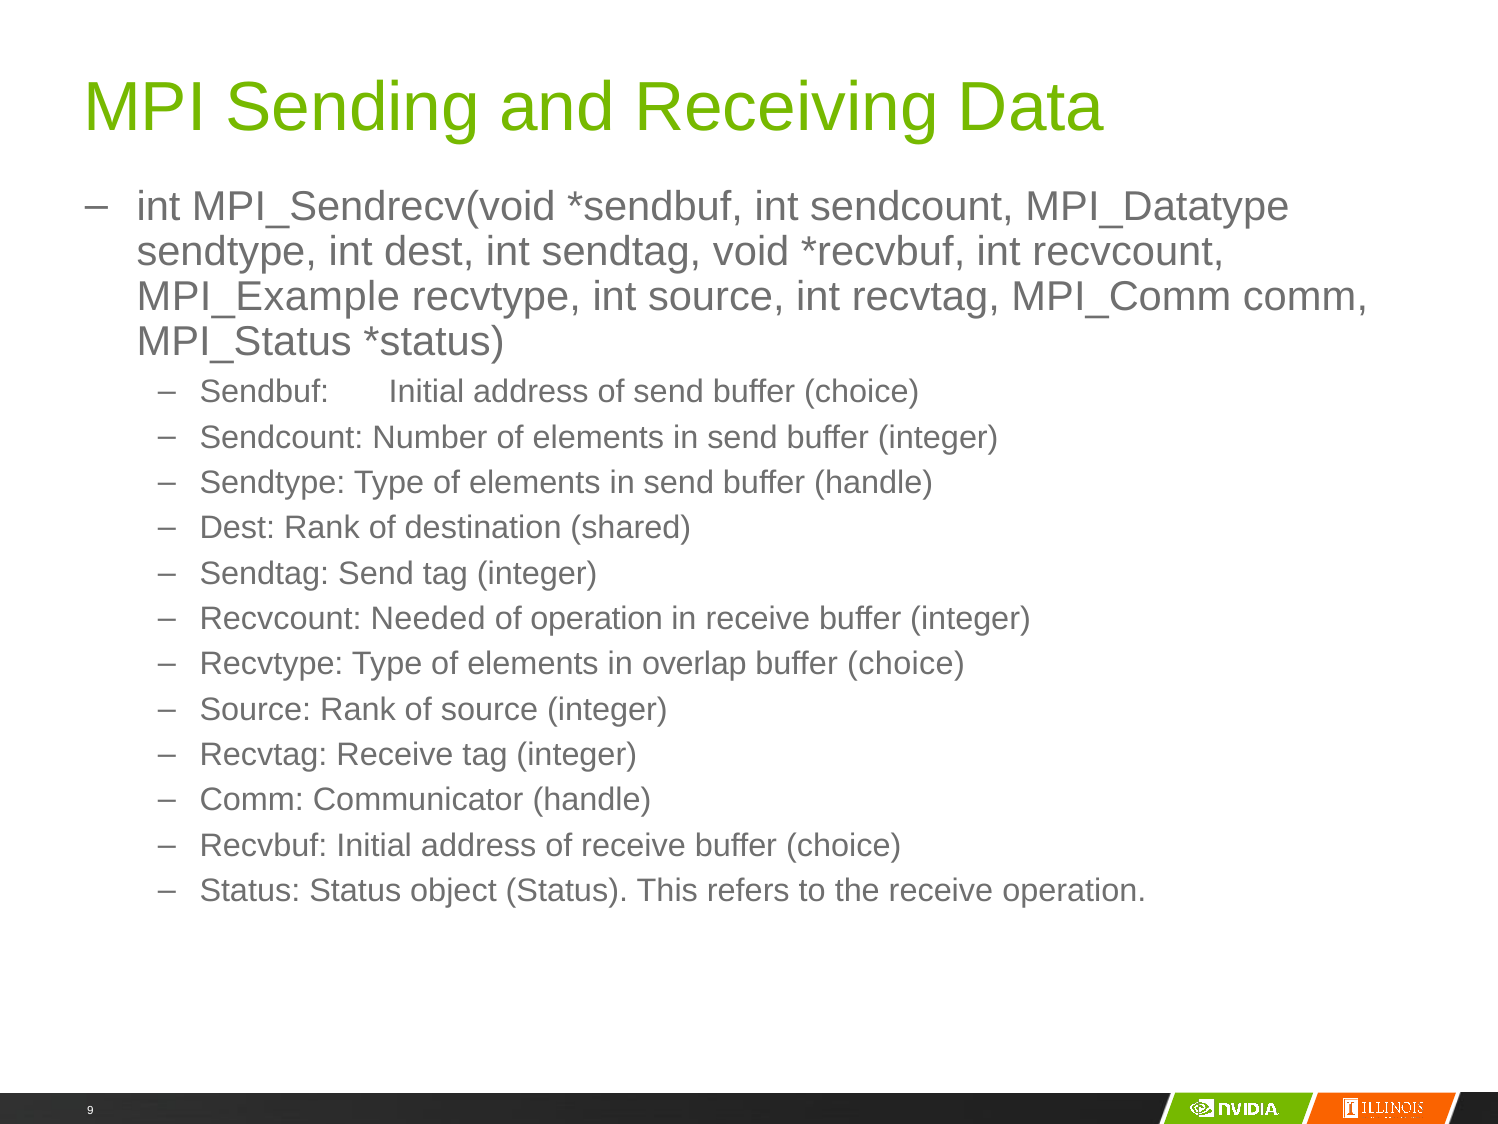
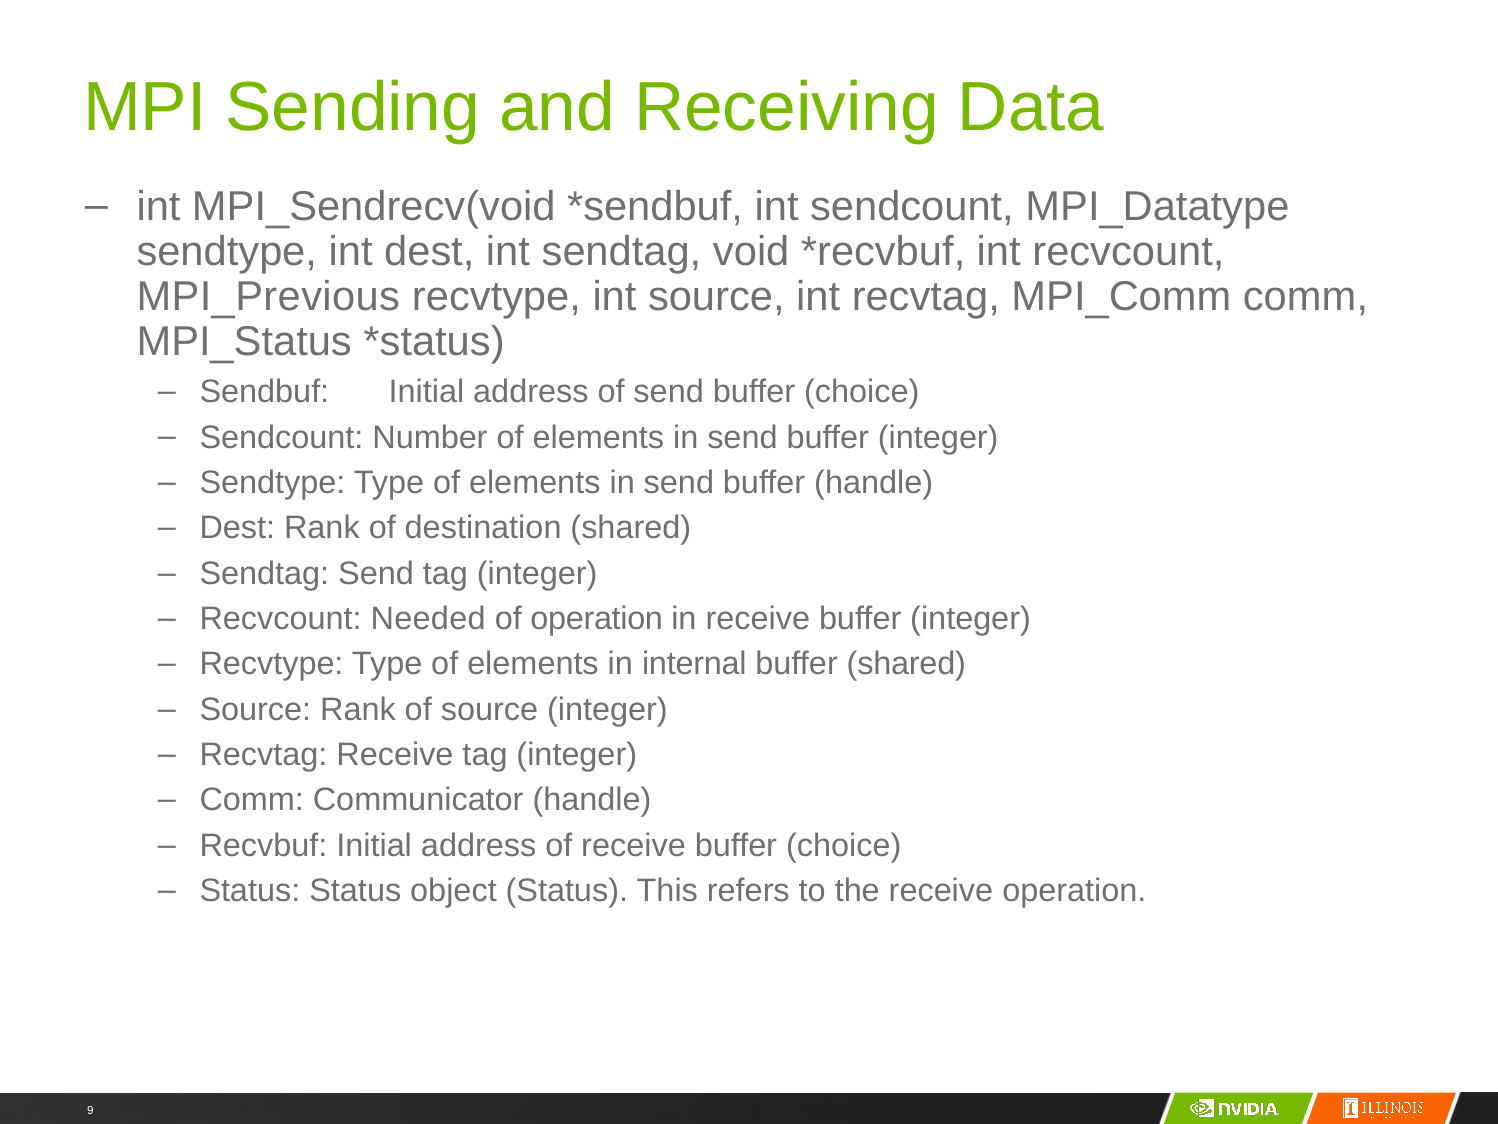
MPI_Example: MPI_Example -> MPI_Previous
overlap: overlap -> internal
choice at (906, 664): choice -> shared
